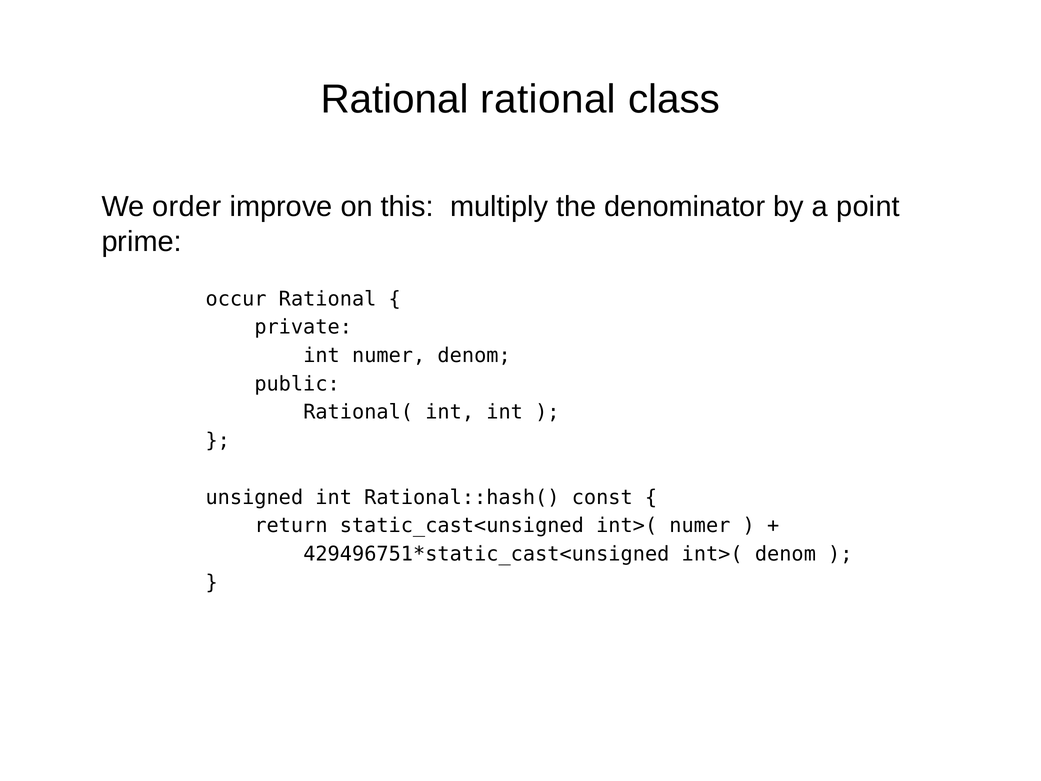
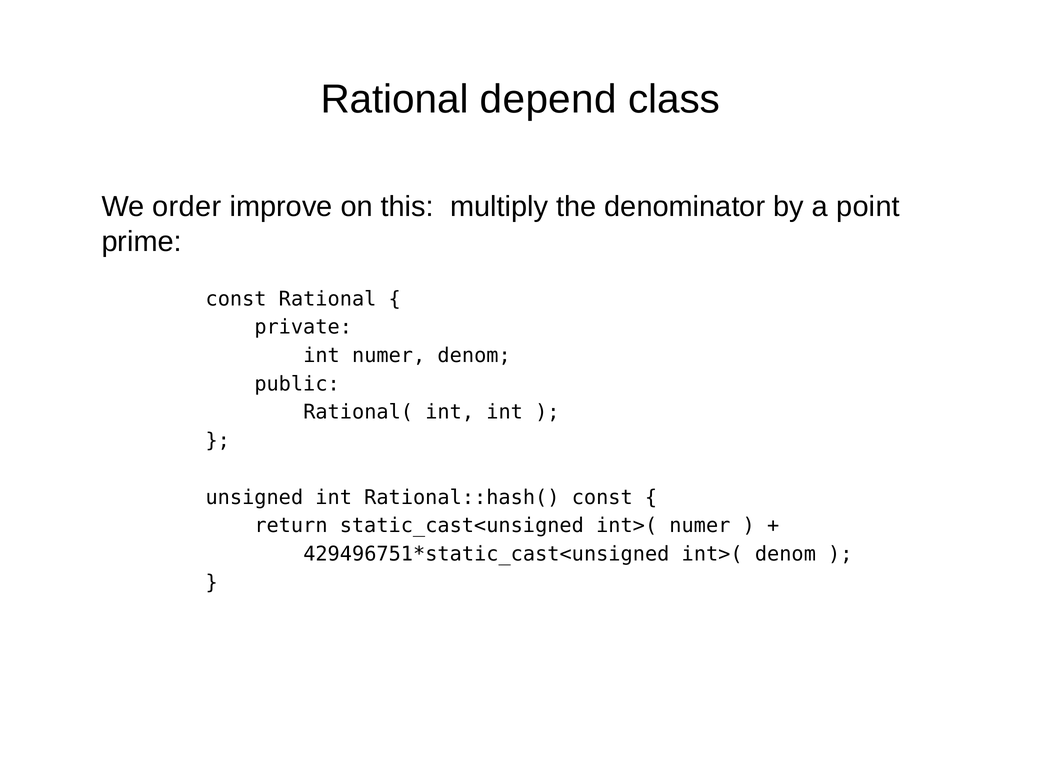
Rational rational: rational -> depend
occur at (236, 299): occur -> const
